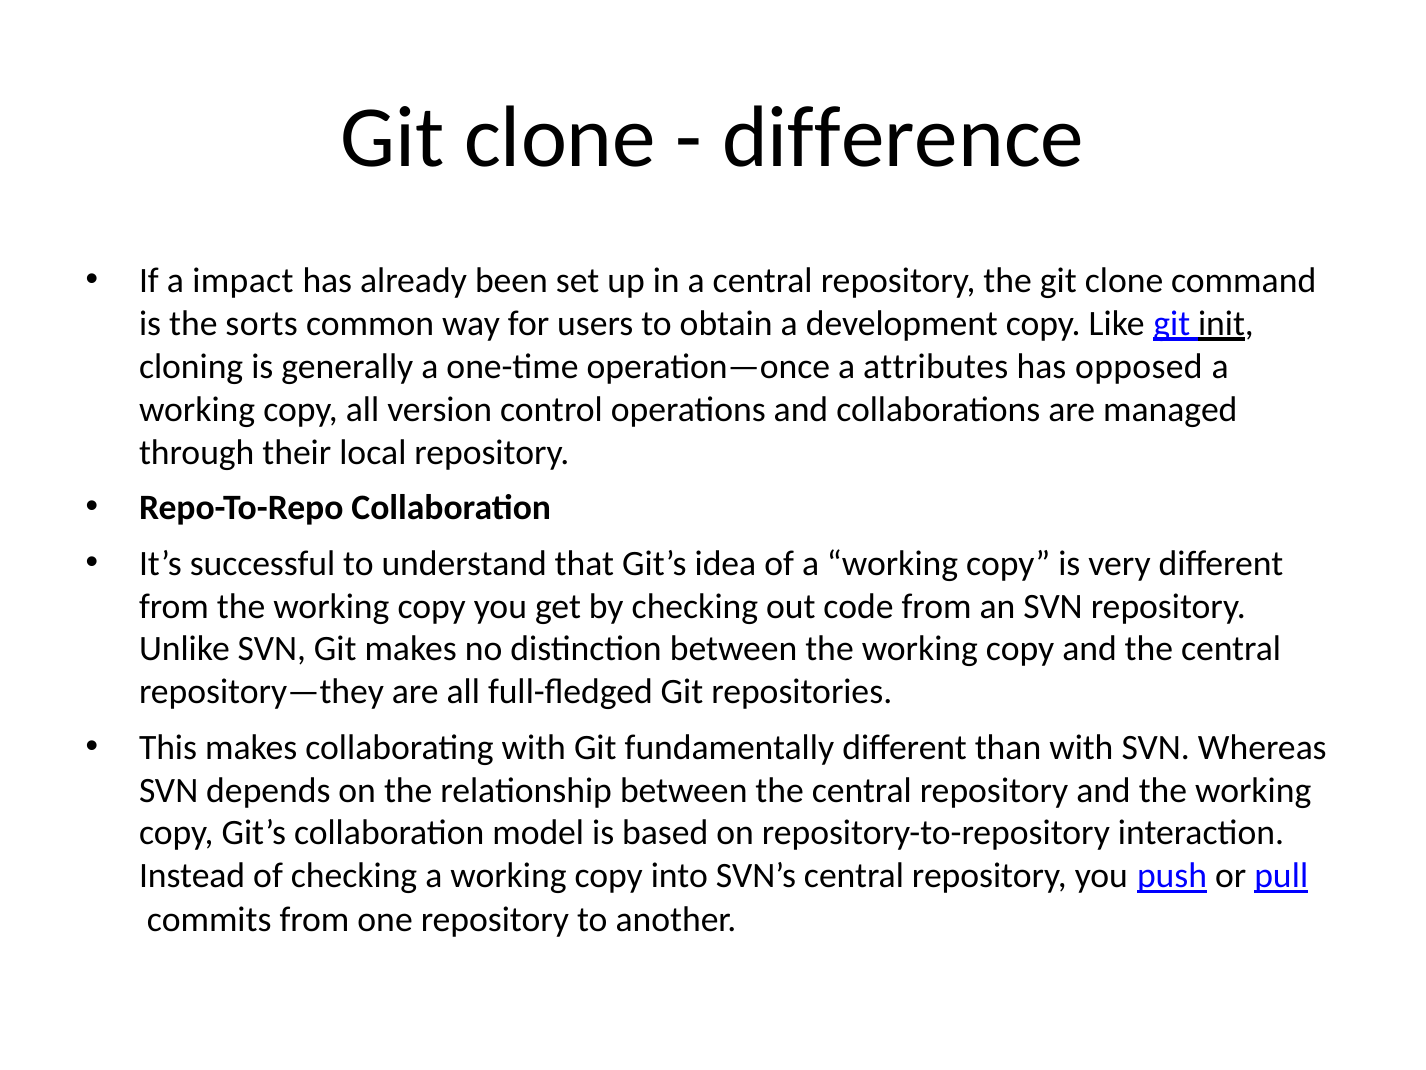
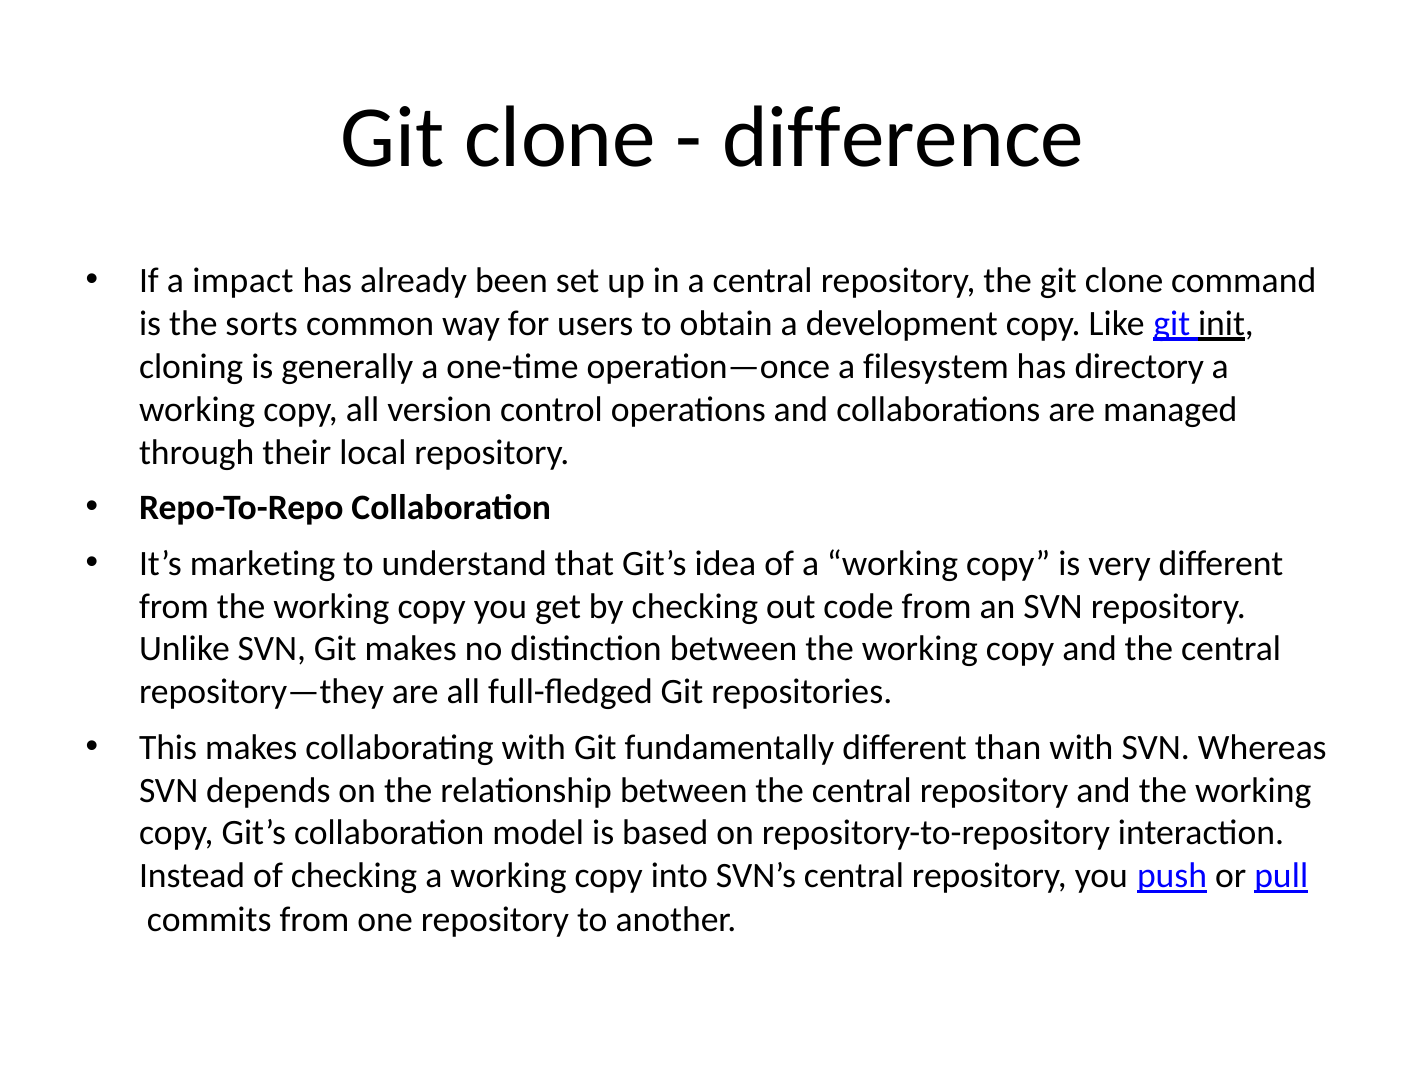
attributes: attributes -> filesystem
opposed: opposed -> directory
successful: successful -> marketing
